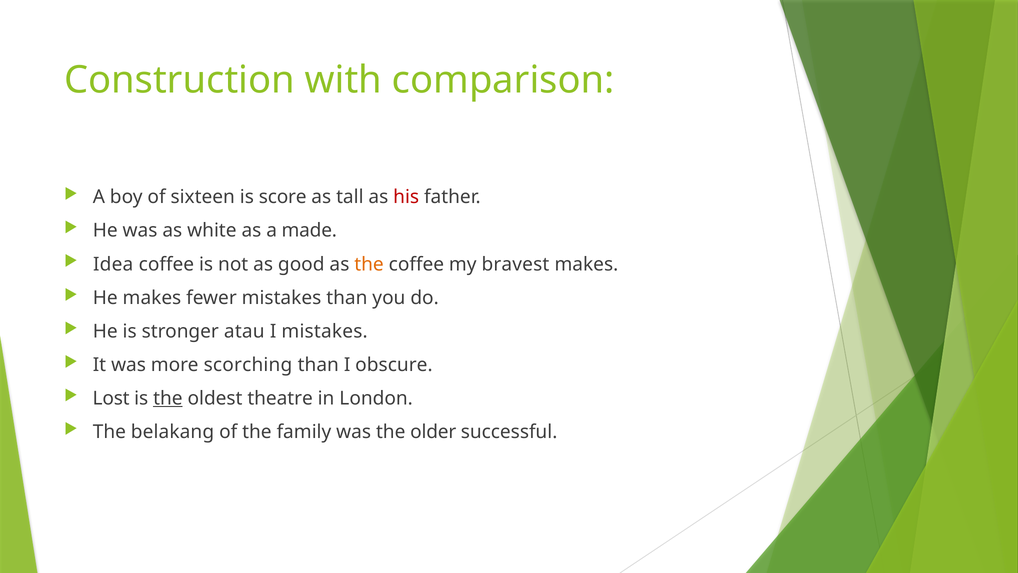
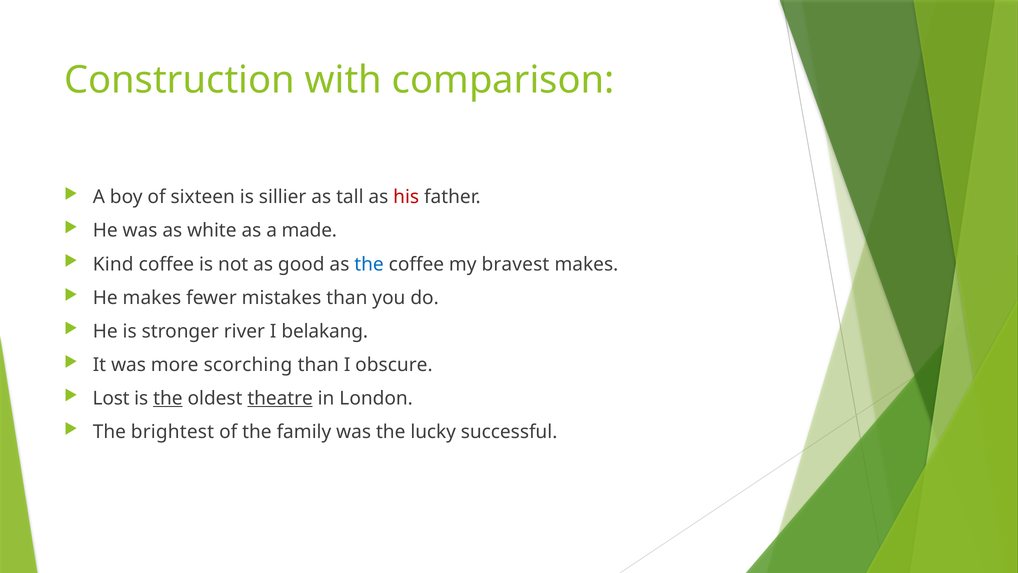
score: score -> sillier
Idea: Idea -> Kind
the at (369, 264) colour: orange -> blue
atau: atau -> river
I mistakes: mistakes -> belakang
theatre underline: none -> present
belakang: belakang -> brightest
older: older -> lucky
